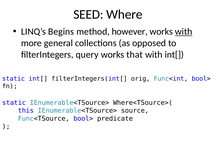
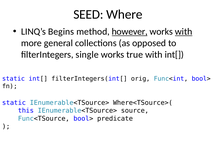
however underline: none -> present
query: query -> single
that: that -> true
